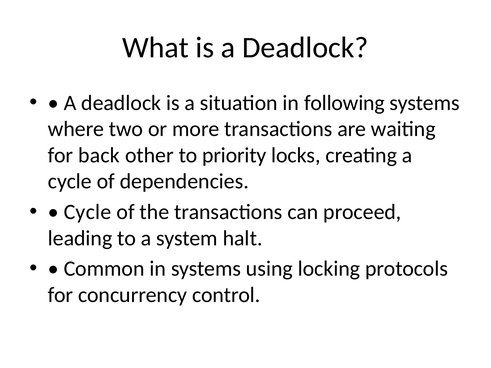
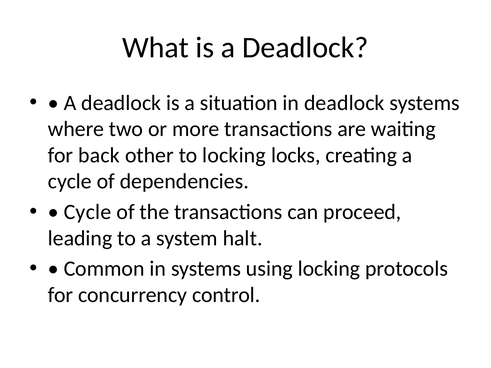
in following: following -> deadlock
to priority: priority -> locking
